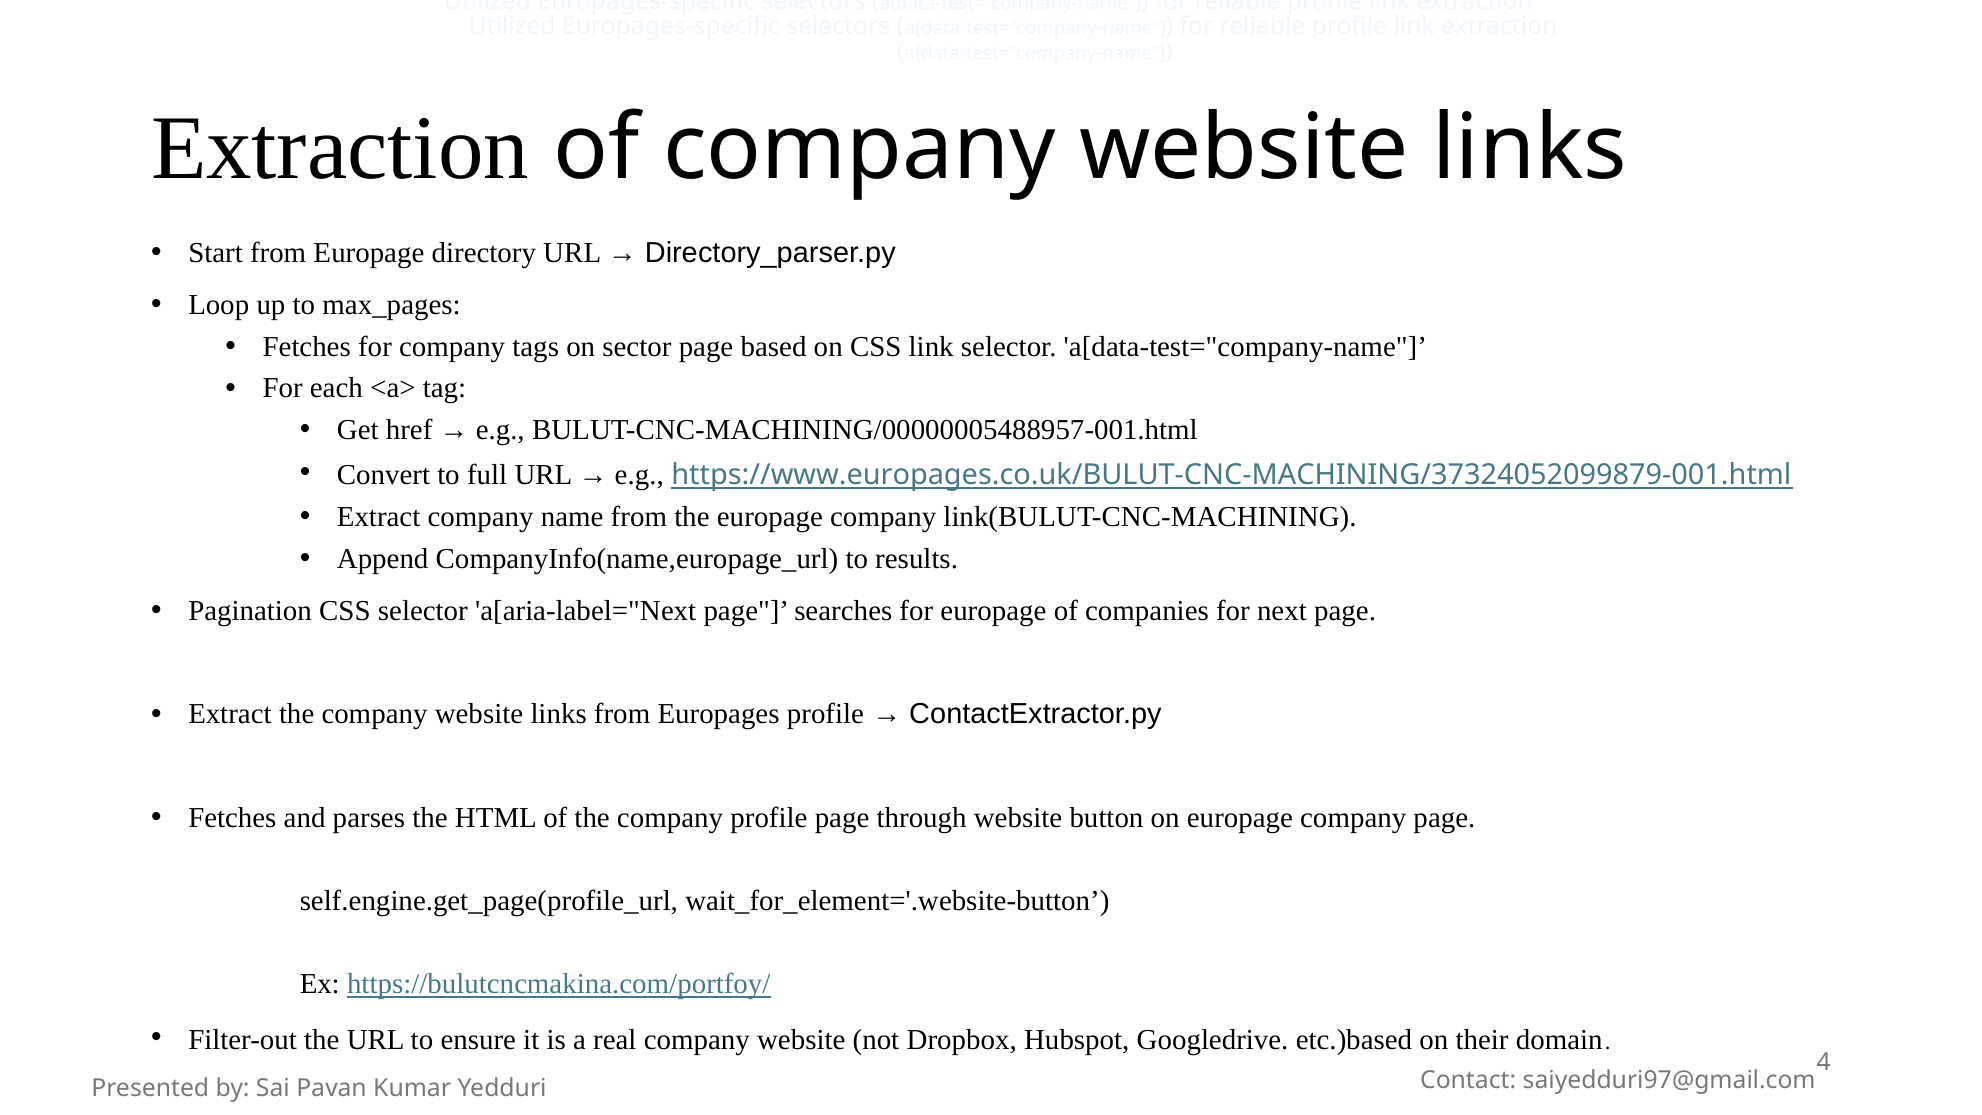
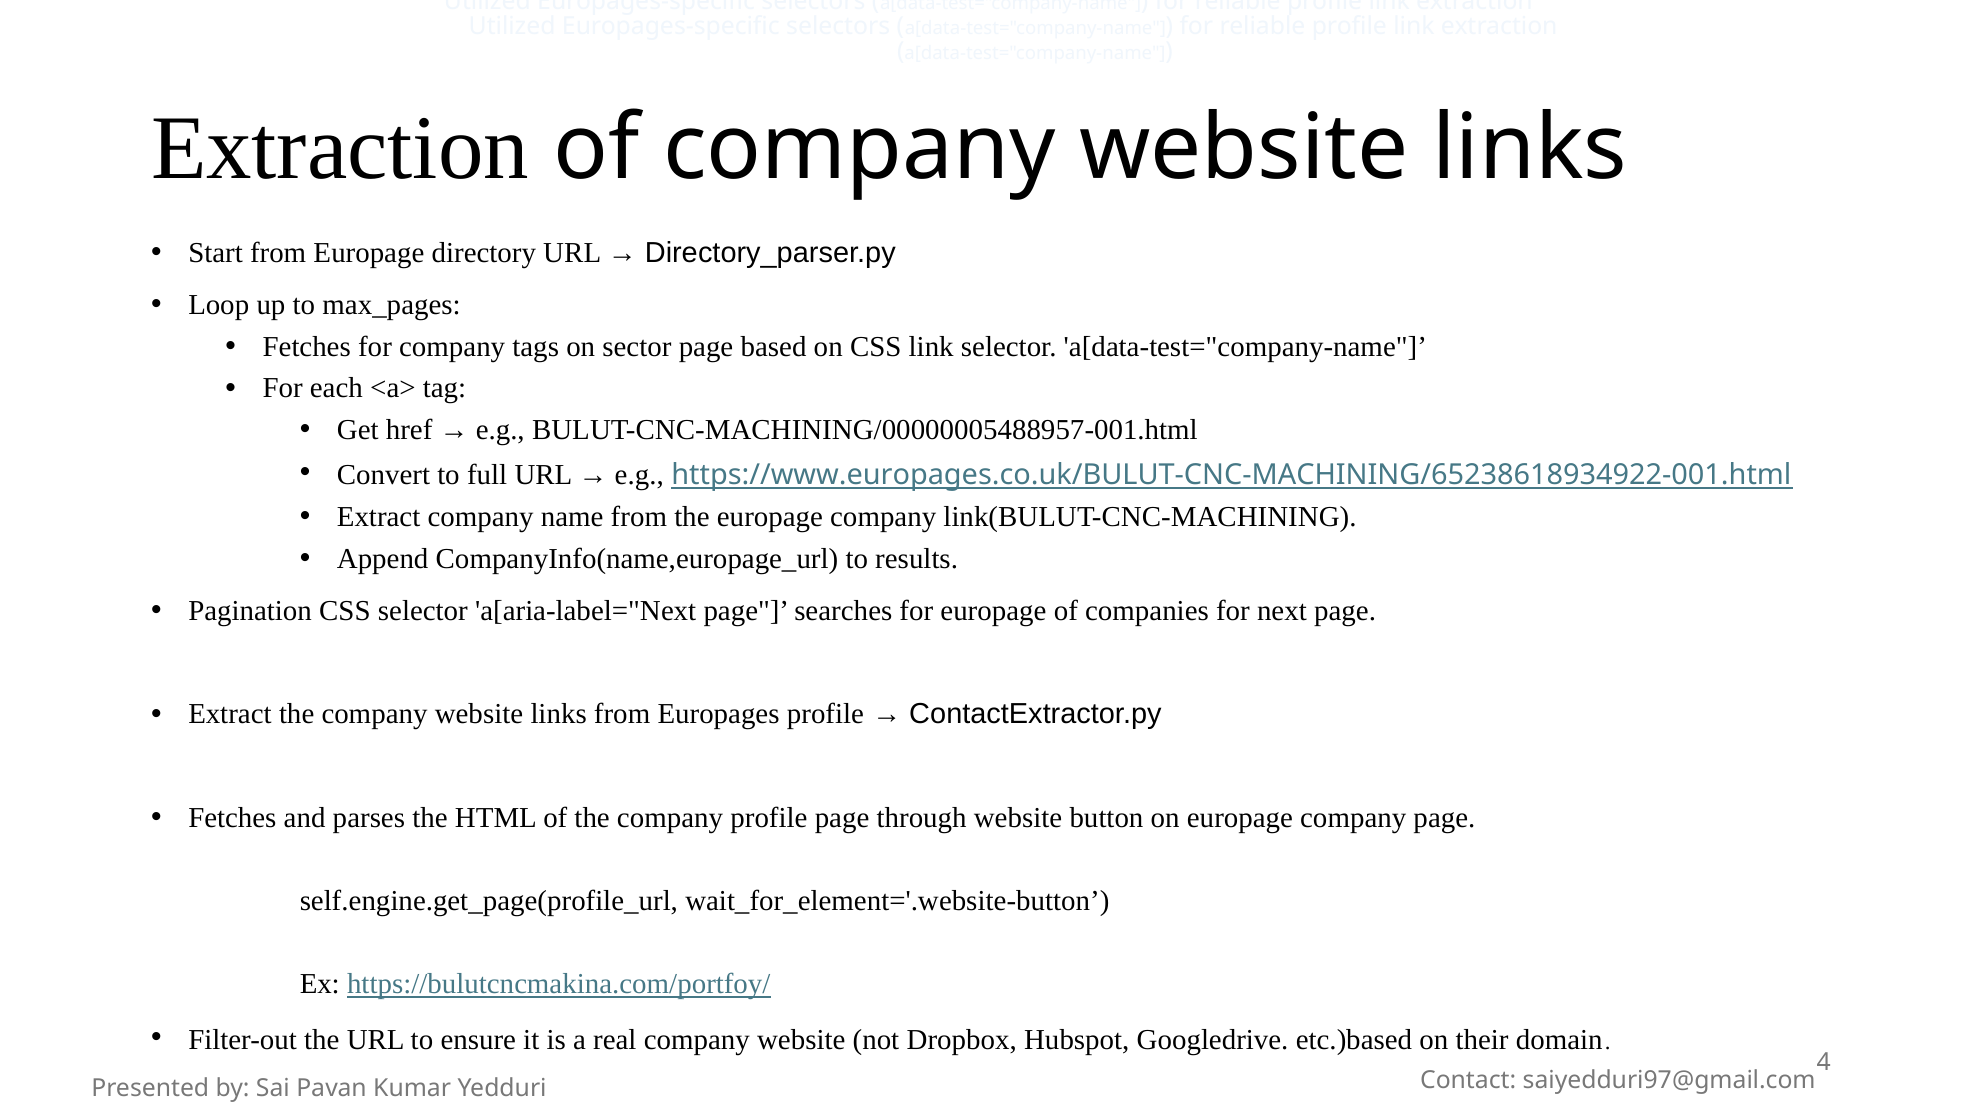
https://www.europages.co.uk/BULUT-CNC-MACHINING/37324052099879-001.html: https://www.europages.co.uk/BULUT-CNC-MACHINING/37324052099879-001.html -> https://www.europages.co.uk/BULUT-CNC-MACHINING/65238618934922-001.html
